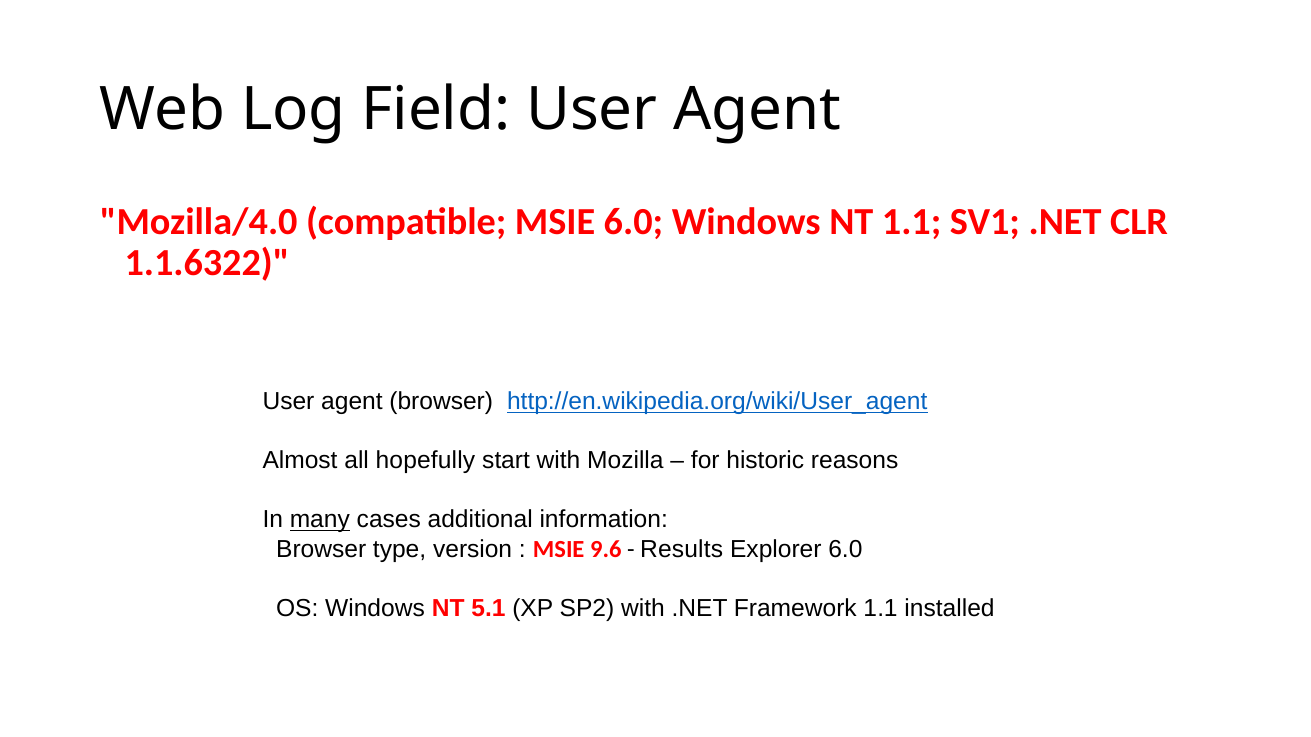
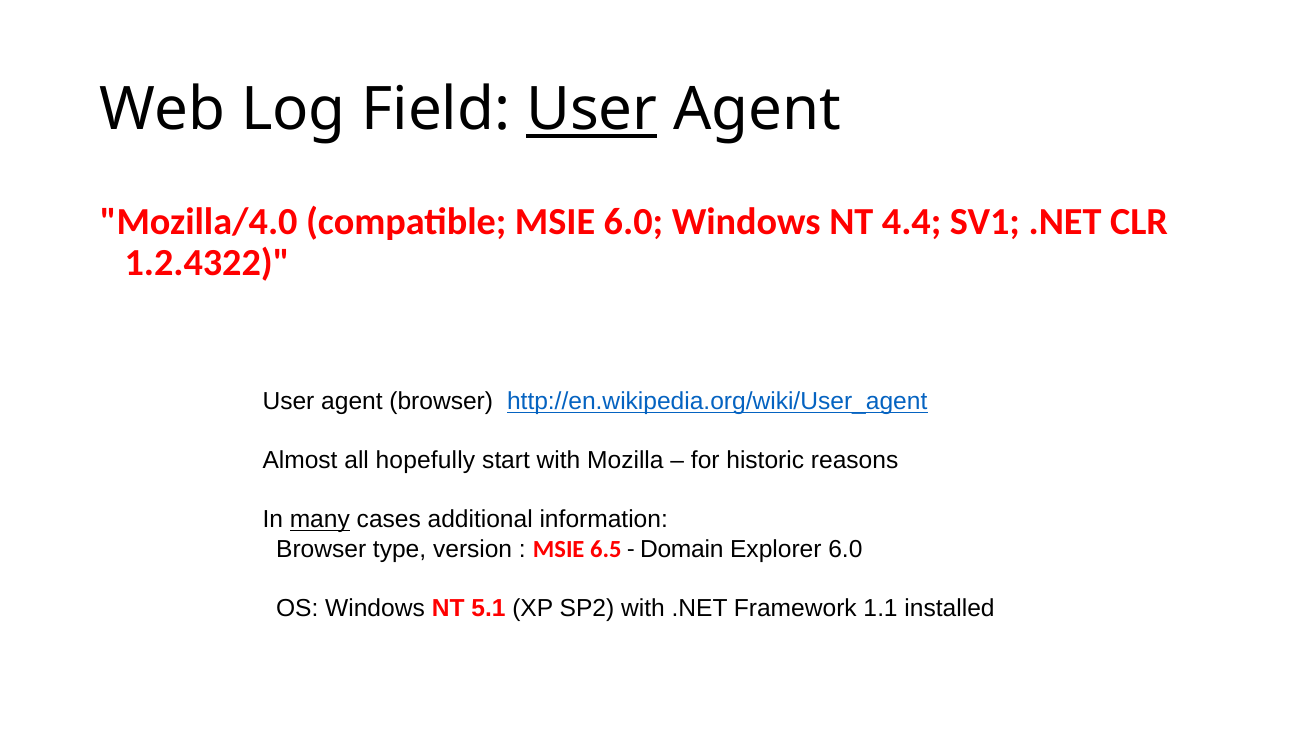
User at (592, 110) underline: none -> present
NT 1.1: 1.1 -> 4.4
1.1.6322: 1.1.6322 -> 1.2.4322
9.6: 9.6 -> 6.5
Results: Results -> Domain
